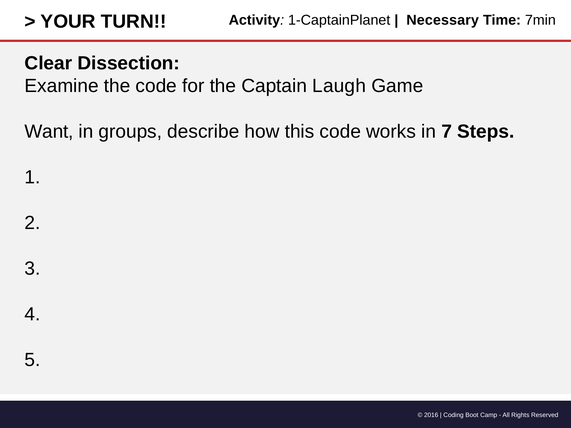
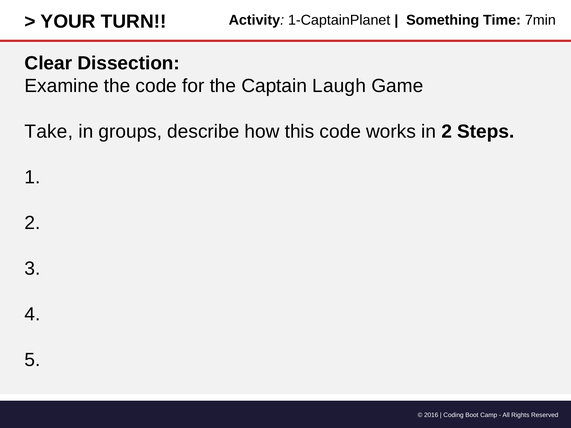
Necessary: Necessary -> Something
Want: Want -> Take
in 7: 7 -> 2
